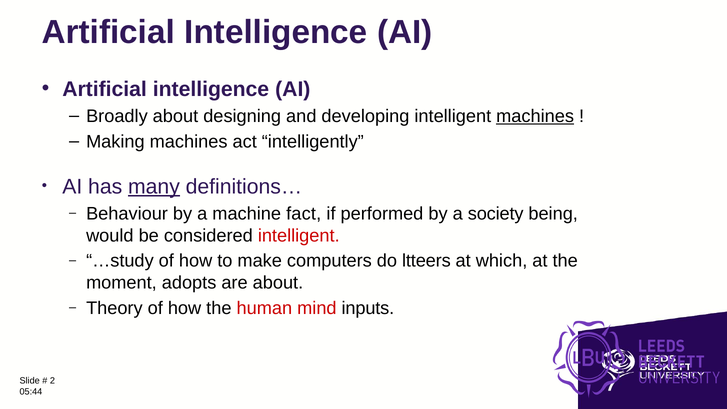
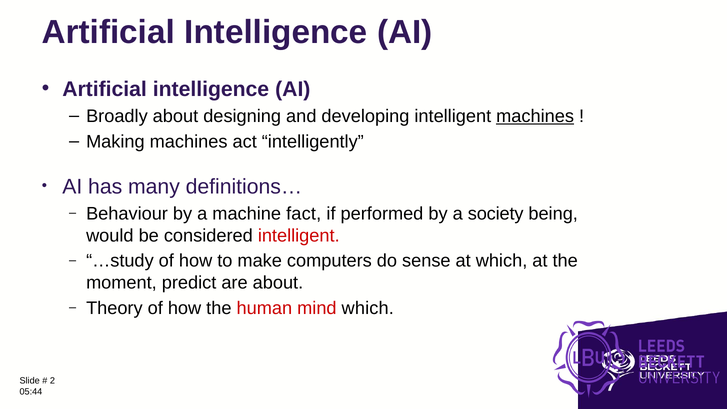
many underline: present -> none
ltteers: ltteers -> sense
adopts: adopts -> predict
mind inputs: inputs -> which
